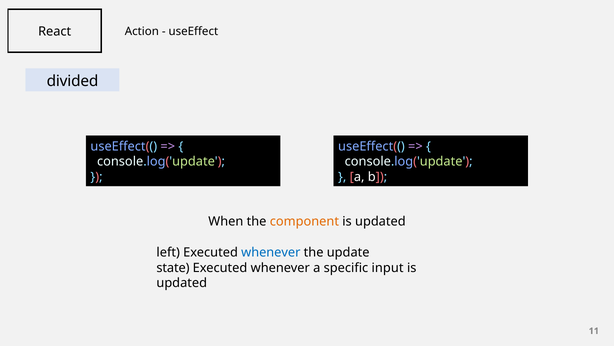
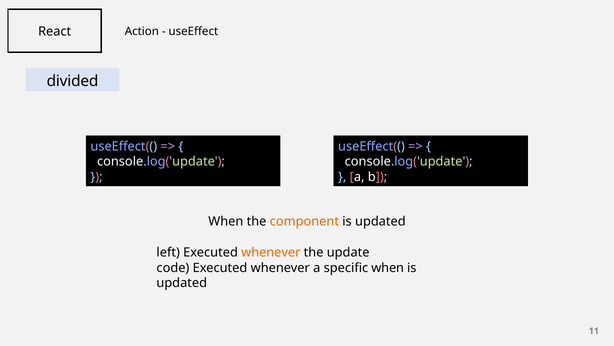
whenever at (271, 252) colour: blue -> orange
state: state -> code
specific input: input -> when
